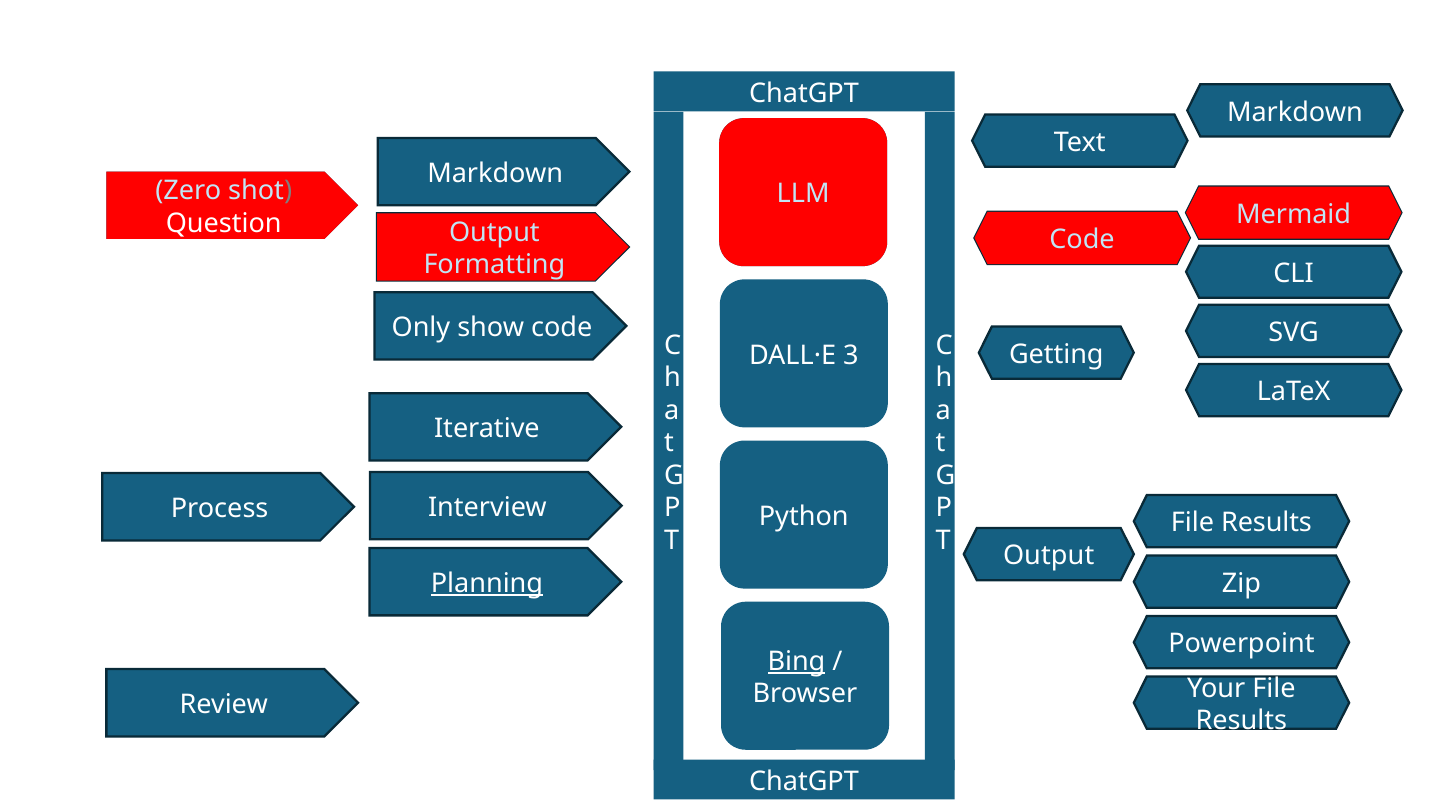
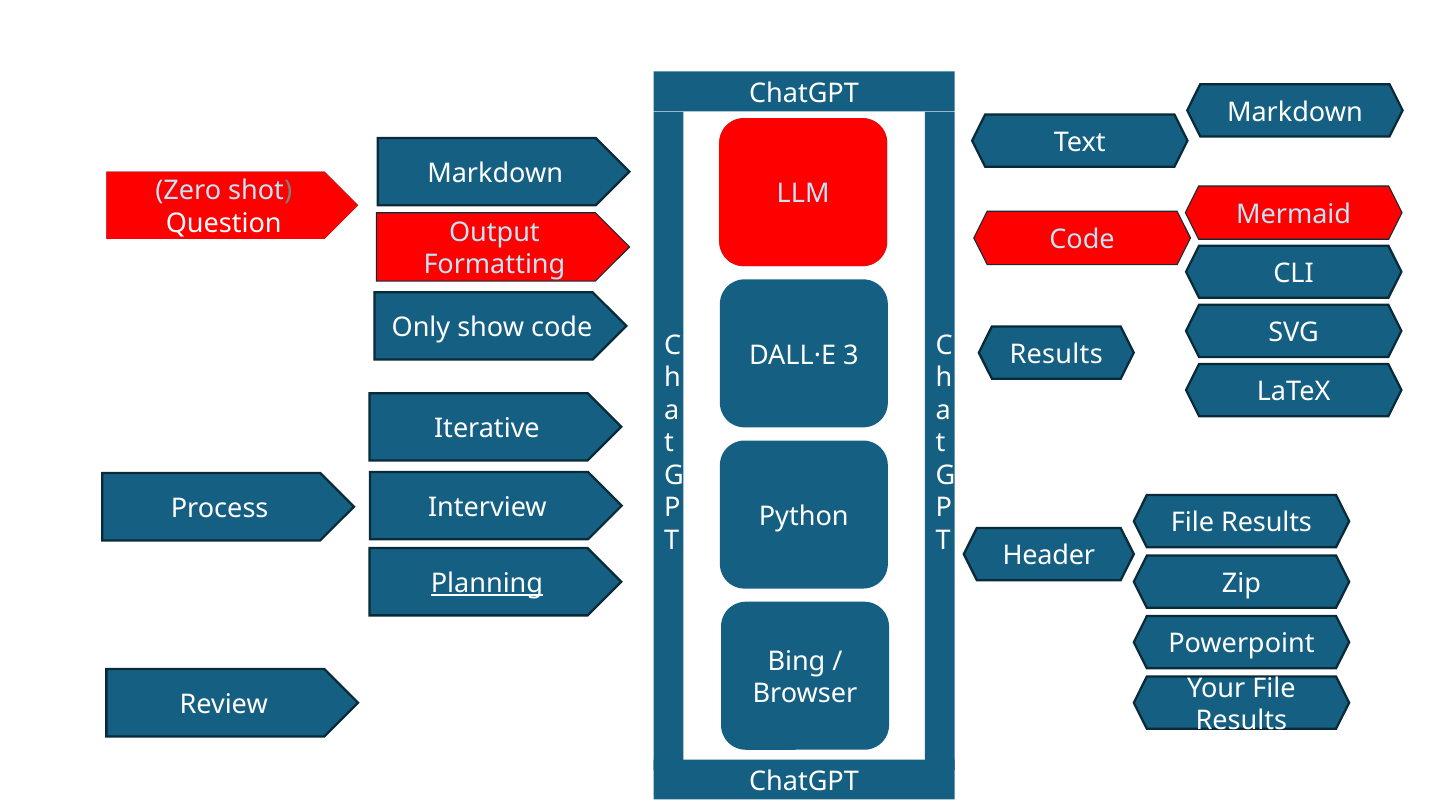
Getting at (1056, 355): Getting -> Results
Output at (1049, 556): Output -> Header
Bing underline: present -> none
